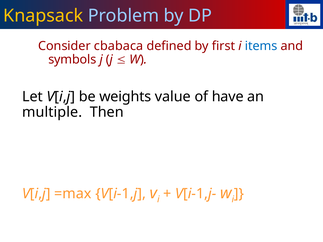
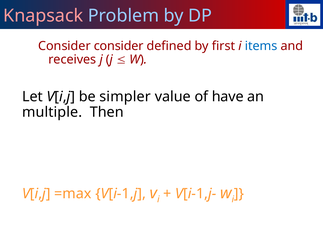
Knapsack colour: yellow -> pink
Consider cbabaca: cbabaca -> consider
symbols: symbols -> receives
weights: weights -> simpler
